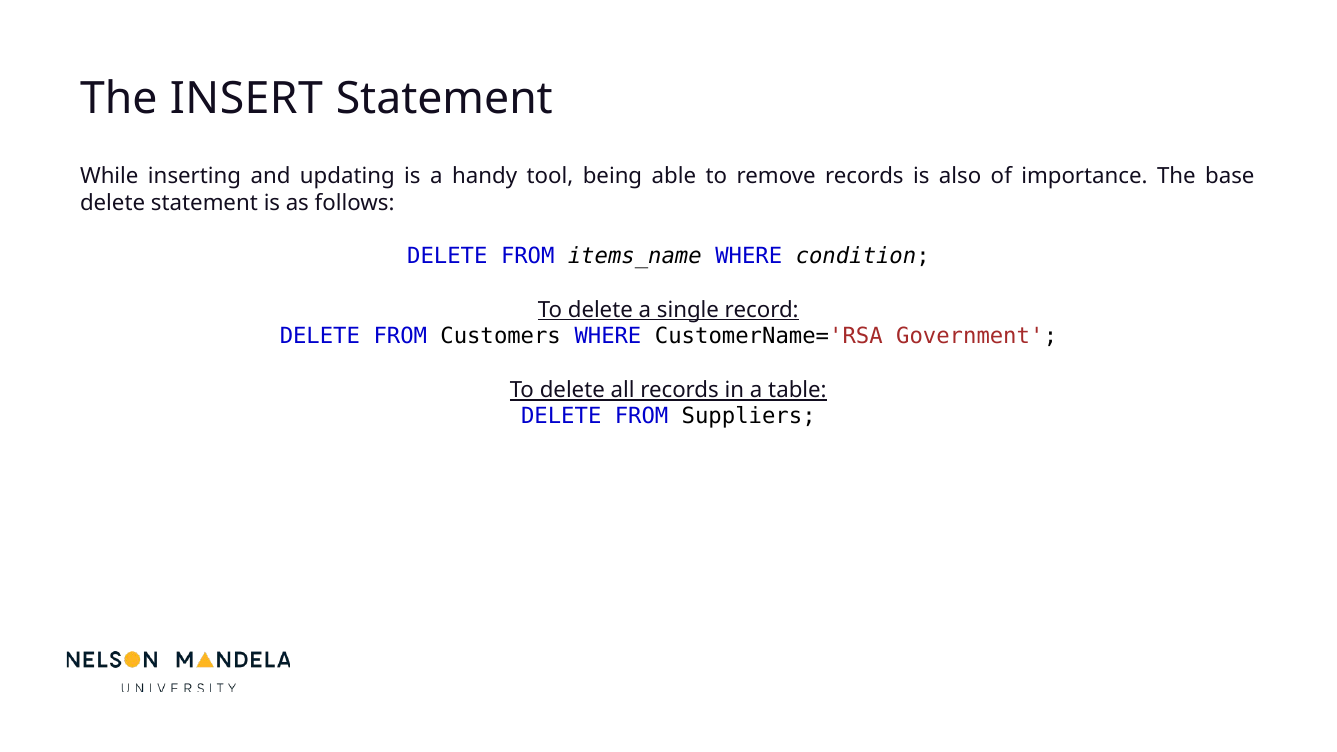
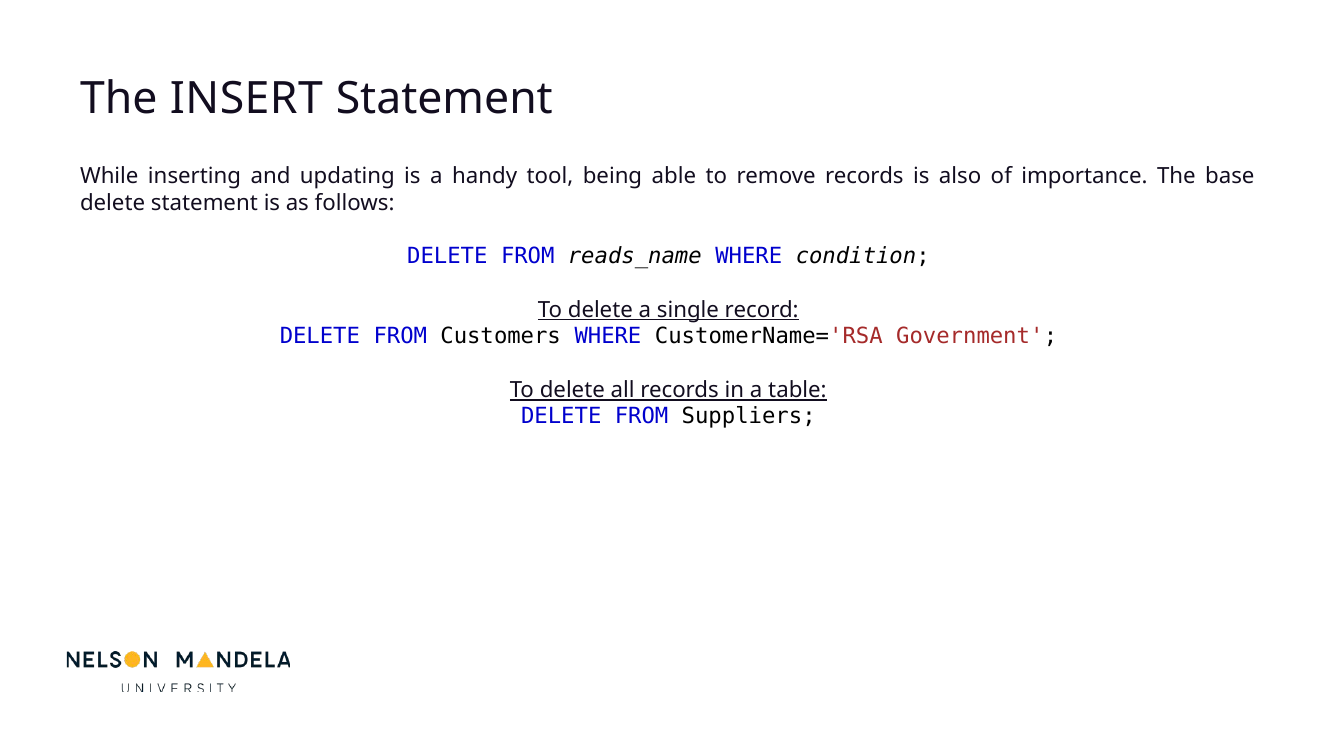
items_name: items_name -> reads_name
